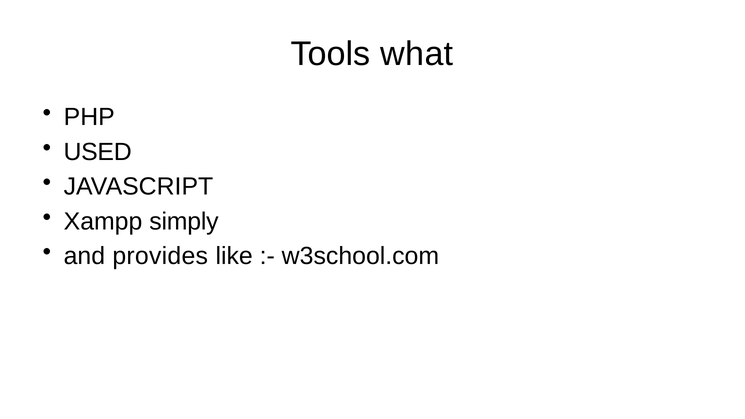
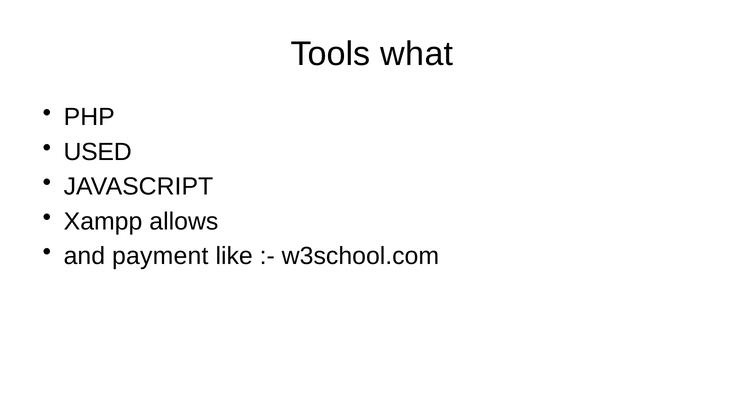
simply: simply -> allows
provides: provides -> payment
